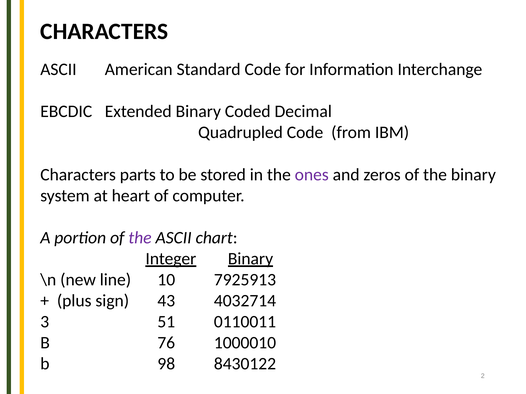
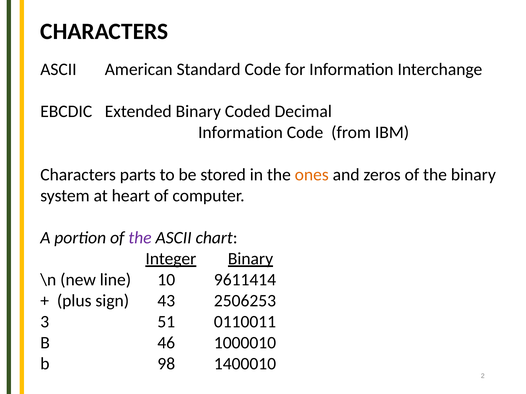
Quadrupled at (240, 133): Quadrupled -> Information
ones colour: purple -> orange
7925913: 7925913 -> 9611414
4032714: 4032714 -> 2506253
76: 76 -> 46
8430122: 8430122 -> 1400010
